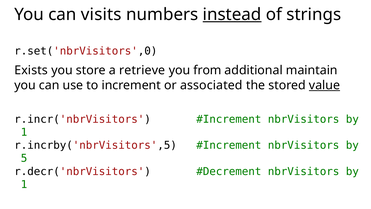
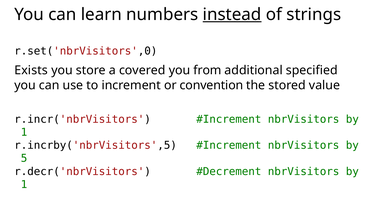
visits: visits -> learn
retrieve: retrieve -> covered
maintain: maintain -> specified
associated: associated -> convention
value underline: present -> none
